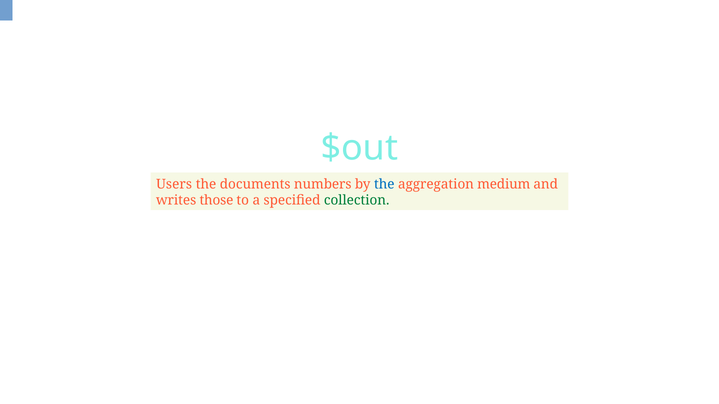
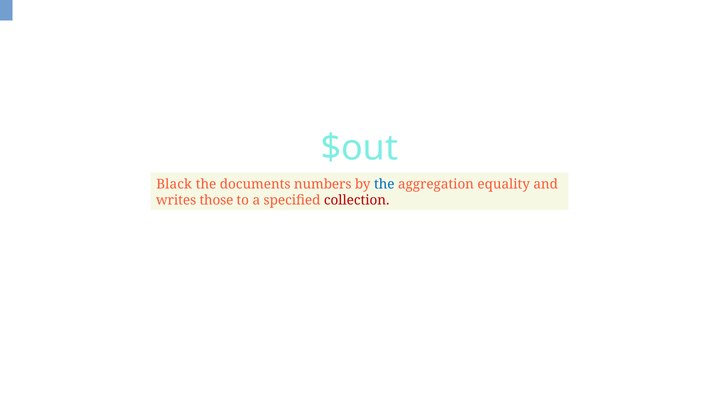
Users: Users -> Black
medium: medium -> equality
collection colour: green -> red
